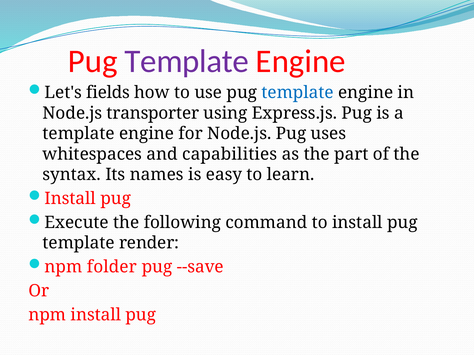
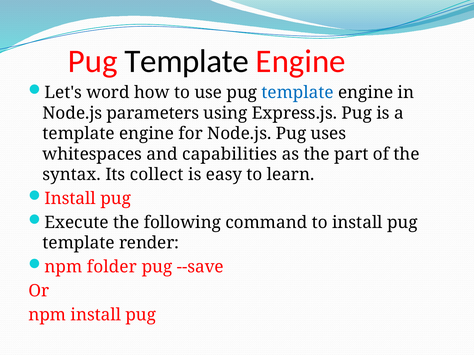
Template at (187, 62) colour: purple -> black
fields: fields -> word
transporter: transporter -> parameters
names: names -> collect
